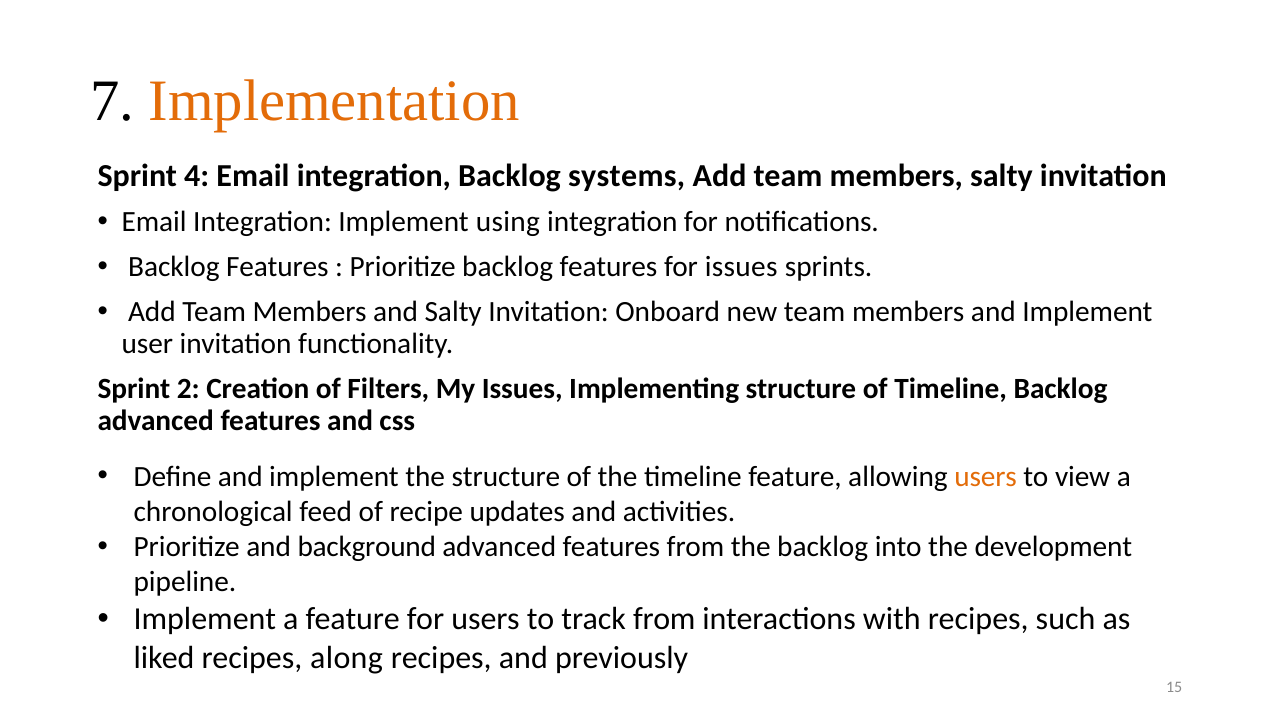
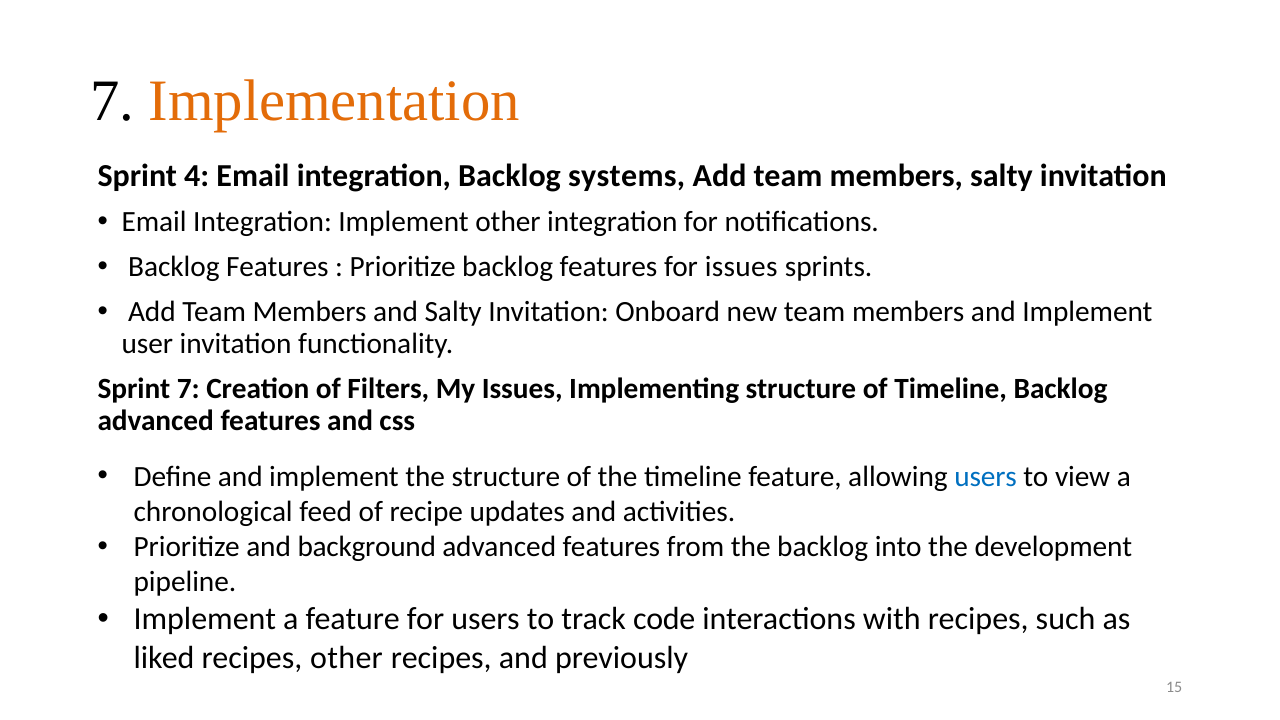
Implement using: using -> other
Sprint 2: 2 -> 7
users at (986, 477) colour: orange -> blue
track from: from -> code
recipes along: along -> other
